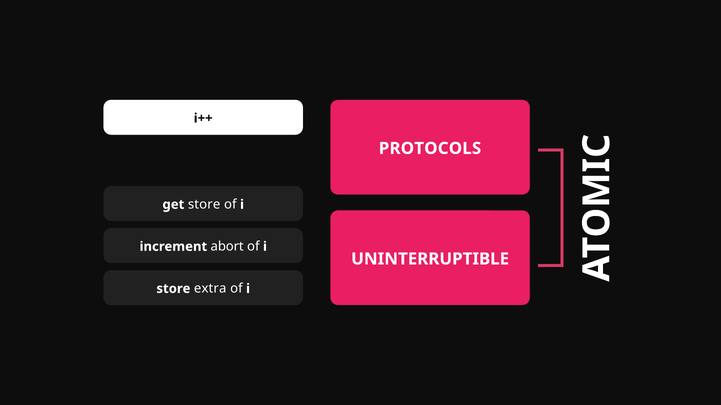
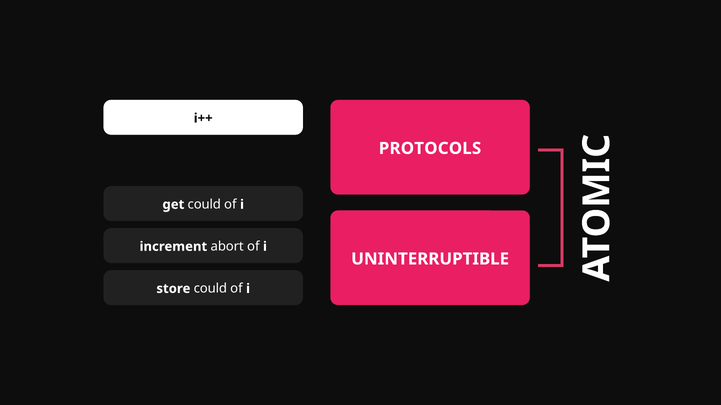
get store: store -> could
store extra: extra -> could
